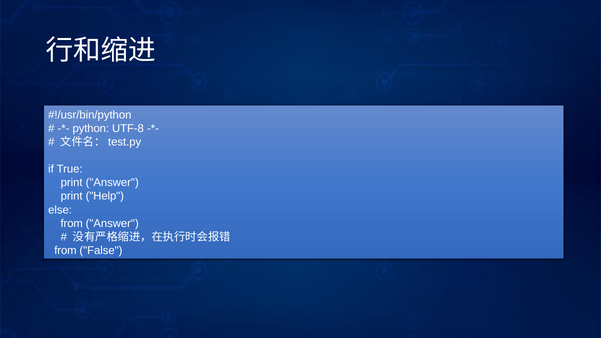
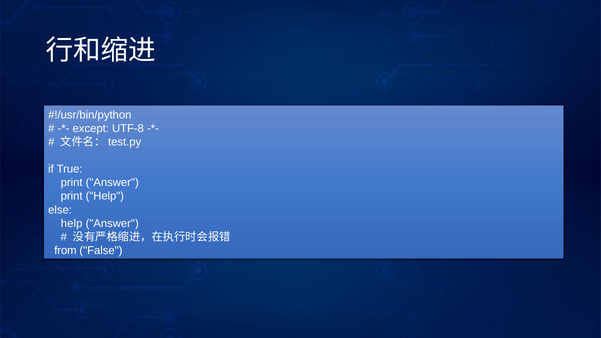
python: python -> except
from at (72, 223): from -> help
